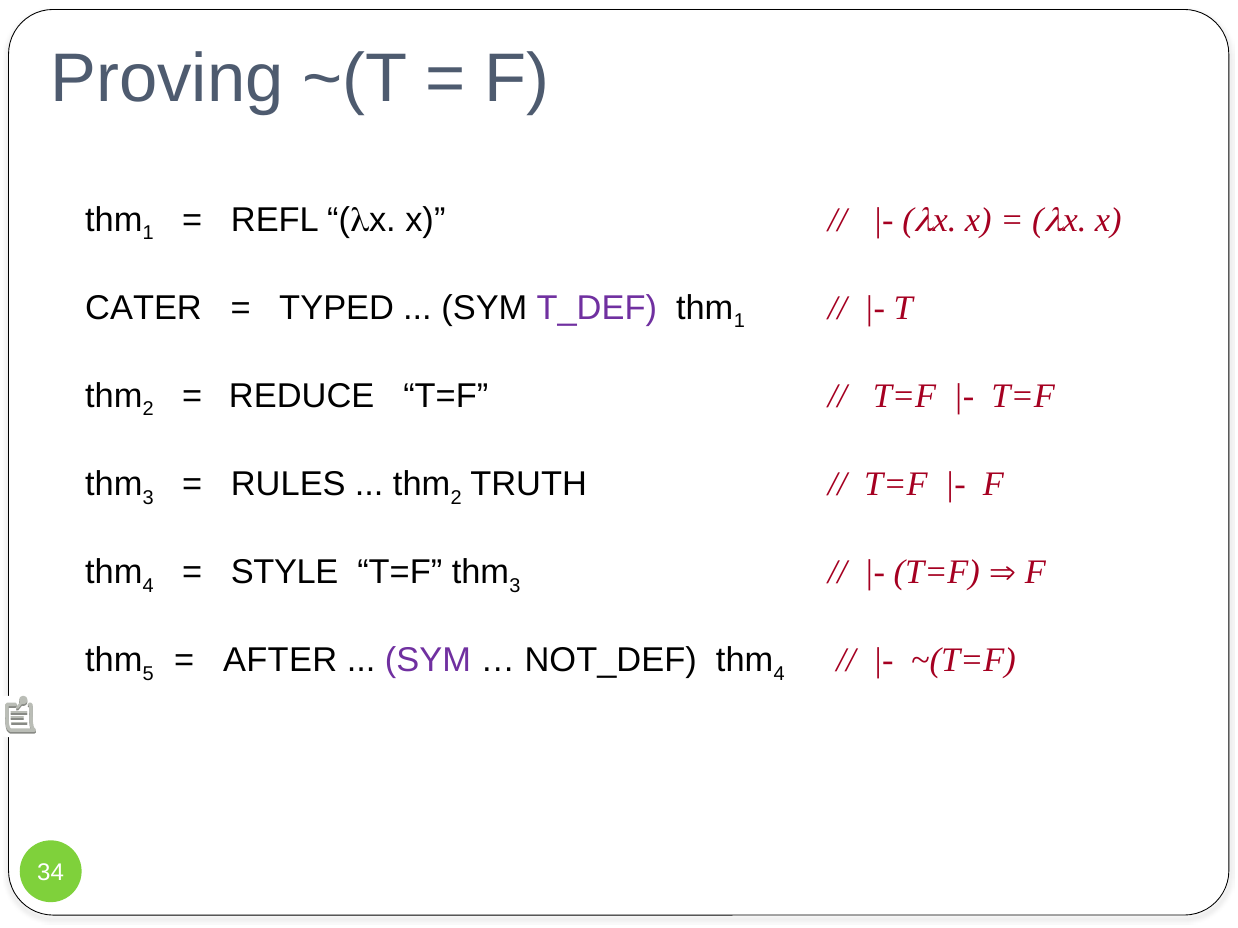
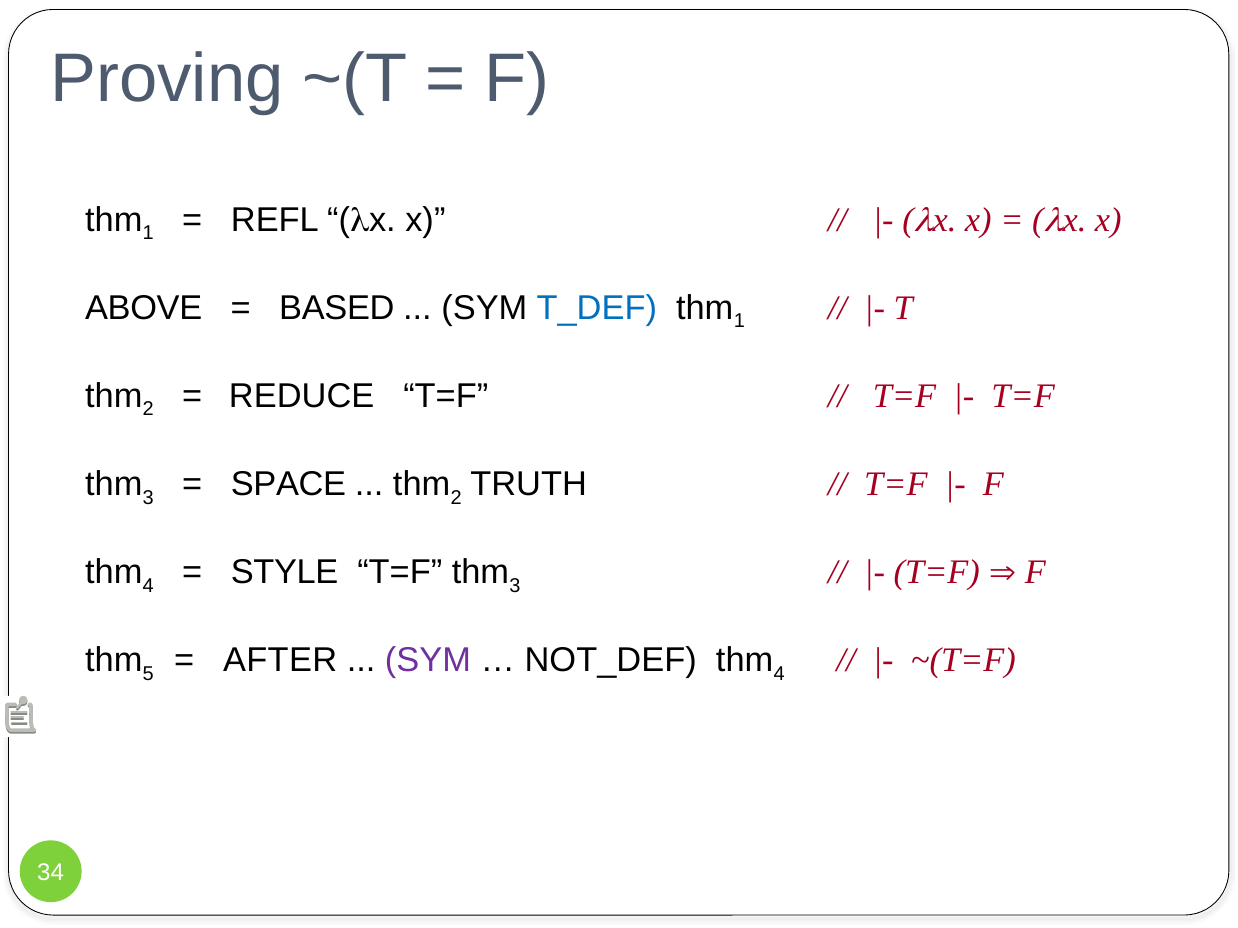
CATER: CATER -> ABOVE
TYPED: TYPED -> BASED
T_DEF colour: purple -> blue
RULES: RULES -> SPACE
